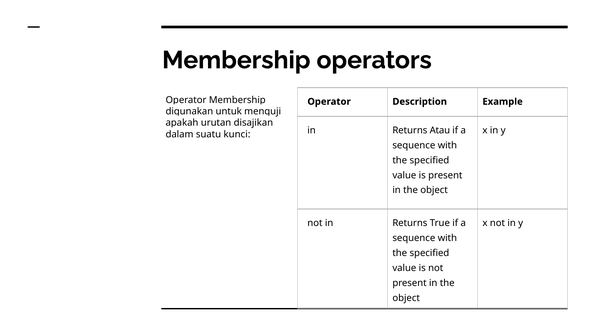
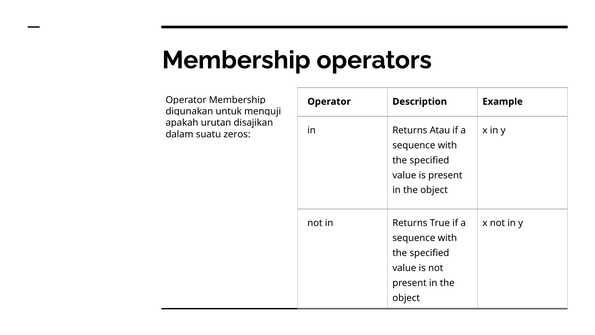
kunci: kunci -> zeros
